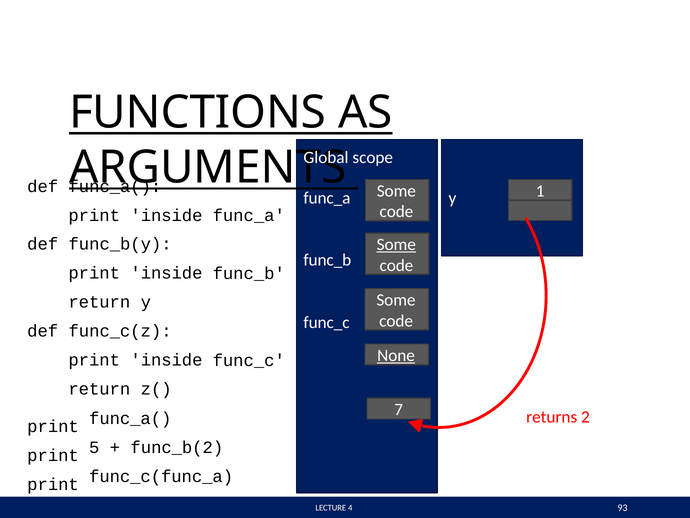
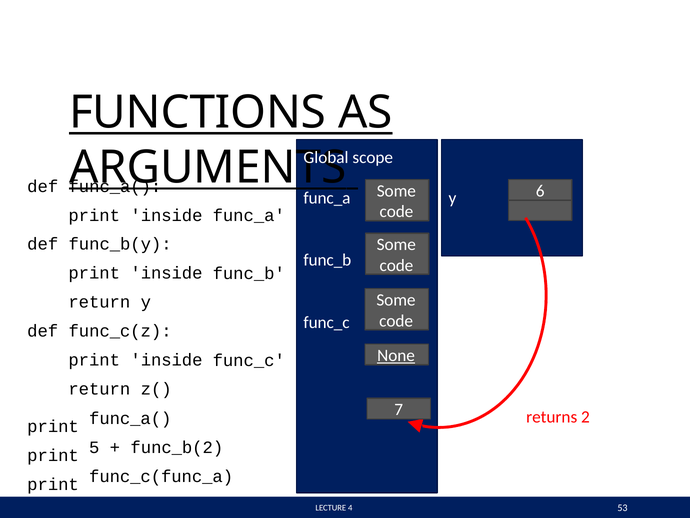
1: 1 -> 6
Some at (396, 245) underline: present -> none
93: 93 -> 53
